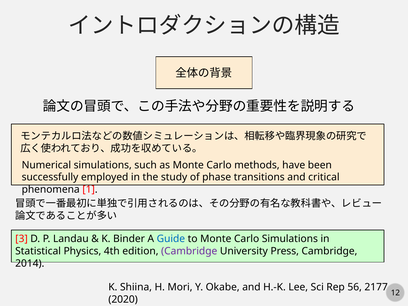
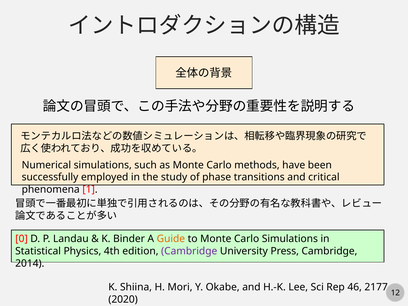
3: 3 -> 0
Guide colour: blue -> orange
56: 56 -> 46
